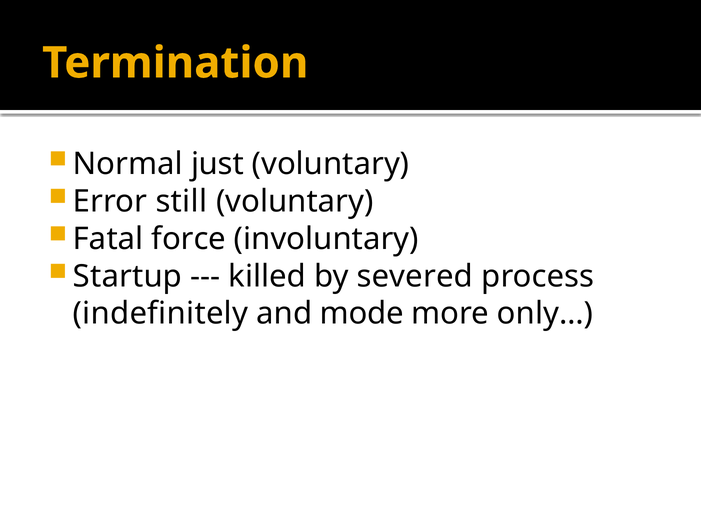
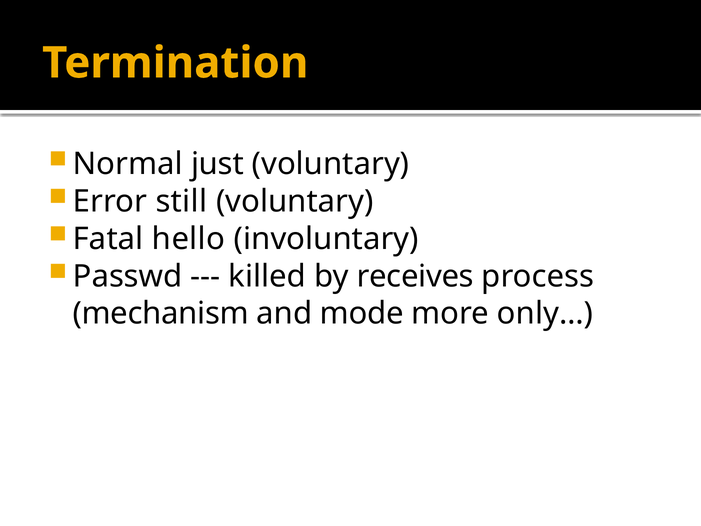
force: force -> hello
Startup: Startup -> Passwd
severed: severed -> receives
indefinitely: indefinitely -> mechanism
